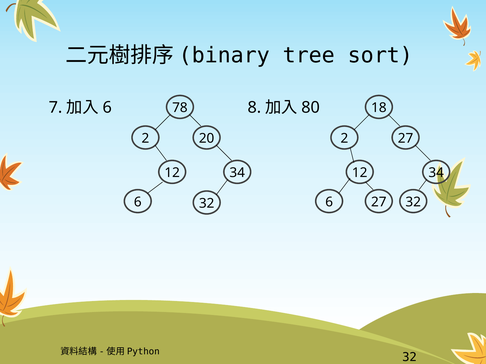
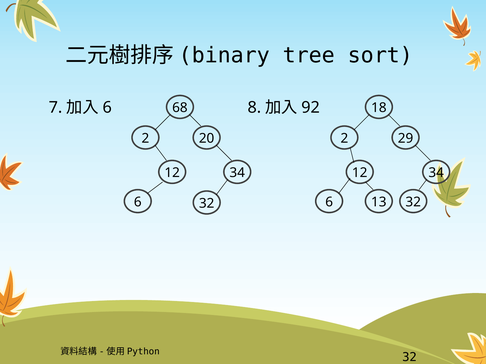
78: 78 -> 68
80: 80 -> 92
2 27: 27 -> 29
6 27: 27 -> 13
